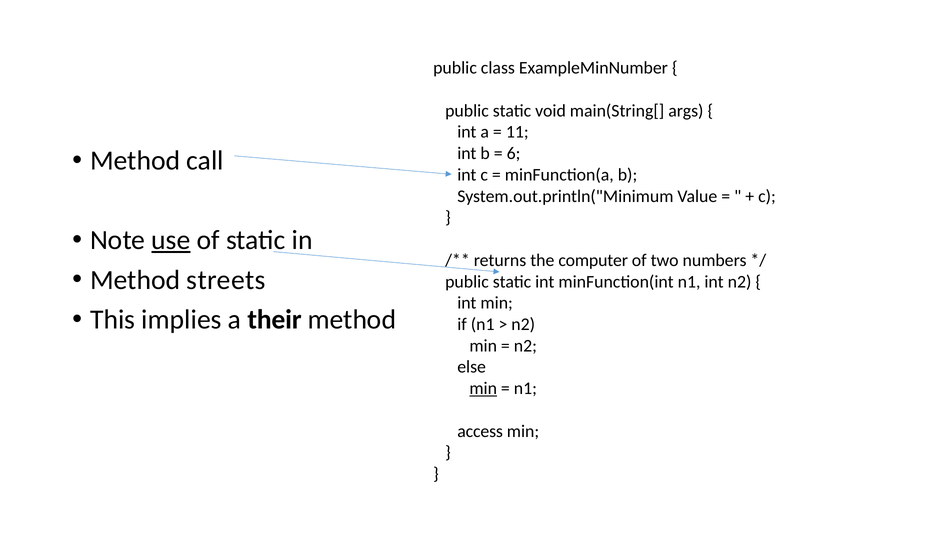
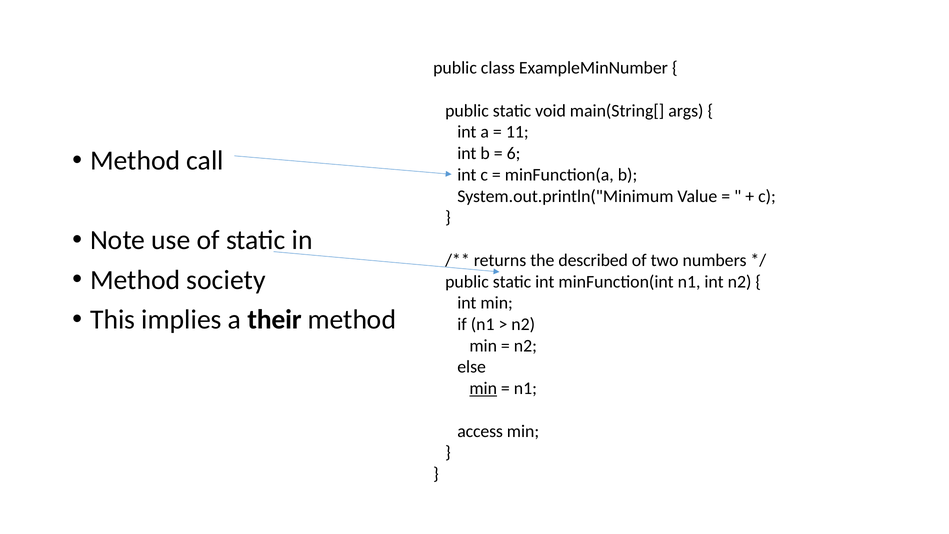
use underline: present -> none
computer: computer -> described
streets: streets -> society
